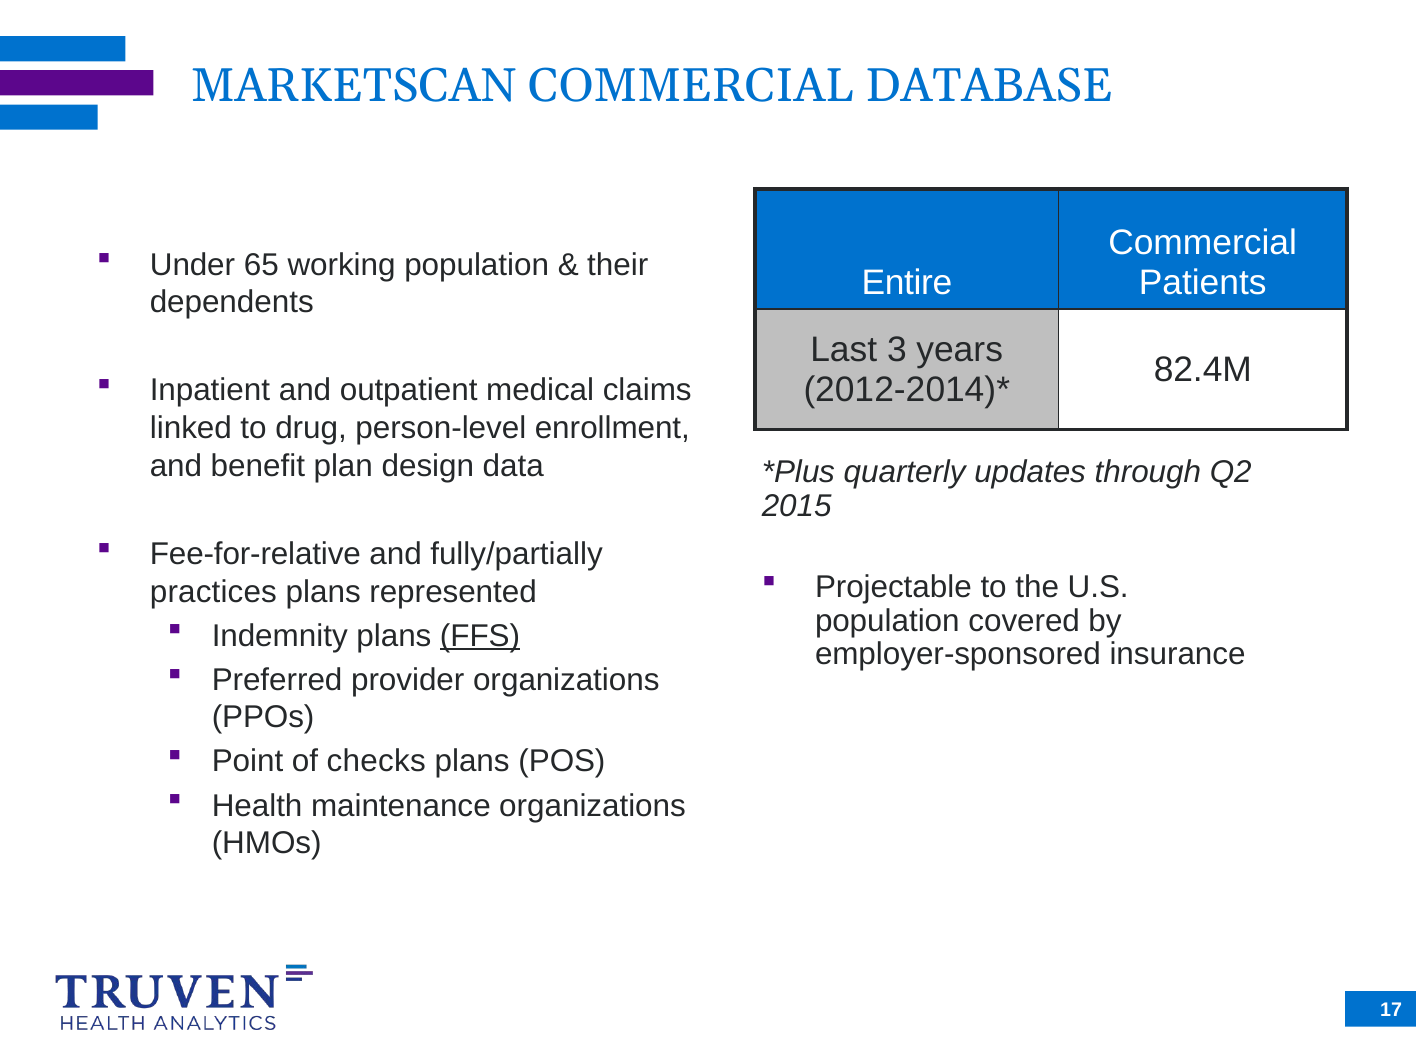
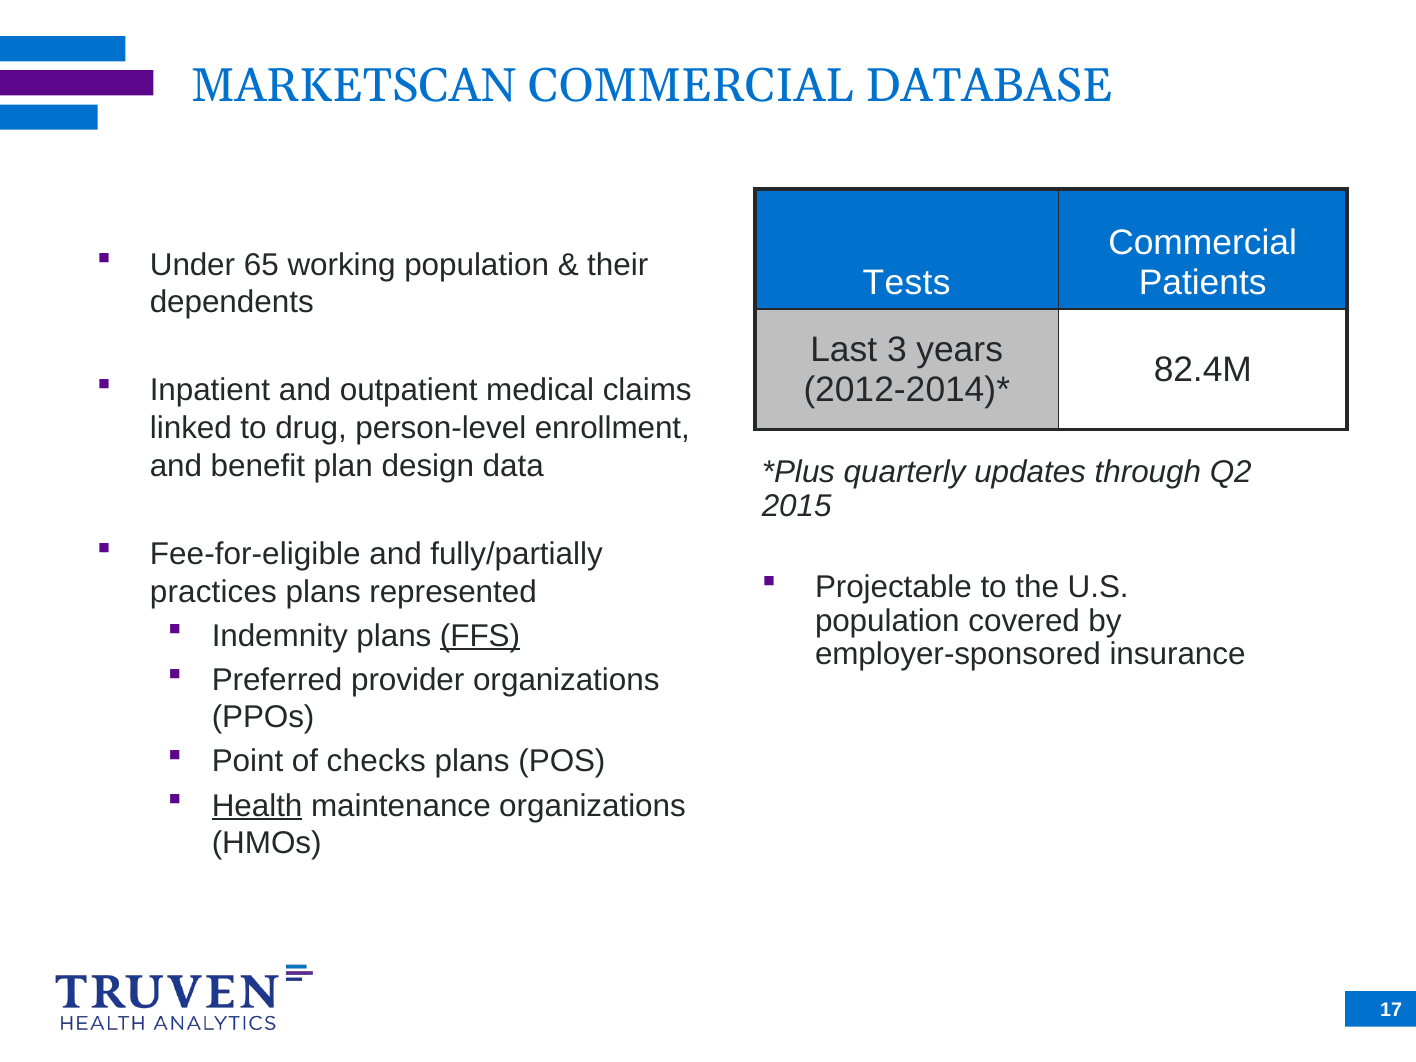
Entire: Entire -> Tests
Fee-for-relative: Fee-for-relative -> Fee-for-eligible
Health underline: none -> present
